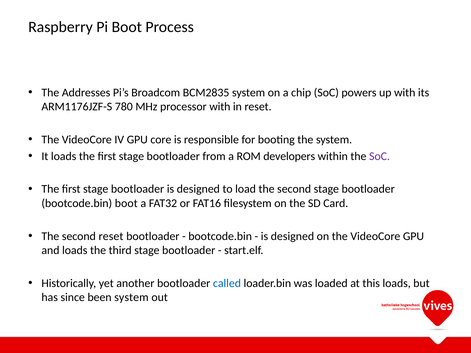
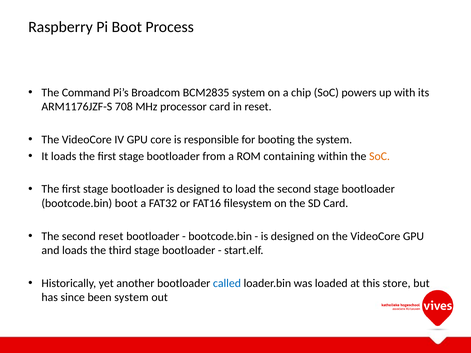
Addresses: Addresses -> Command
780: 780 -> 708
processor with: with -> card
developers: developers -> containing
SoC at (380, 156) colour: purple -> orange
this loads: loads -> store
